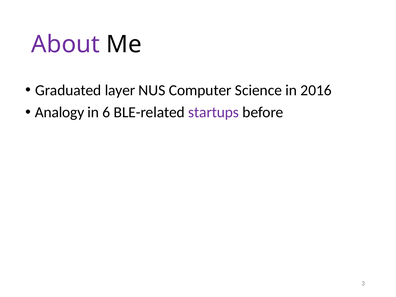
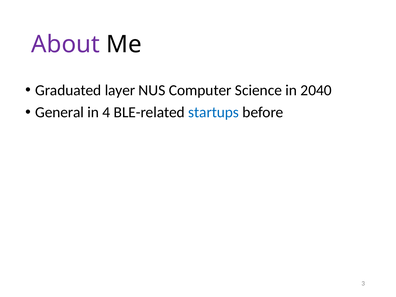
2016: 2016 -> 2040
Analogy: Analogy -> General
6: 6 -> 4
startups colour: purple -> blue
